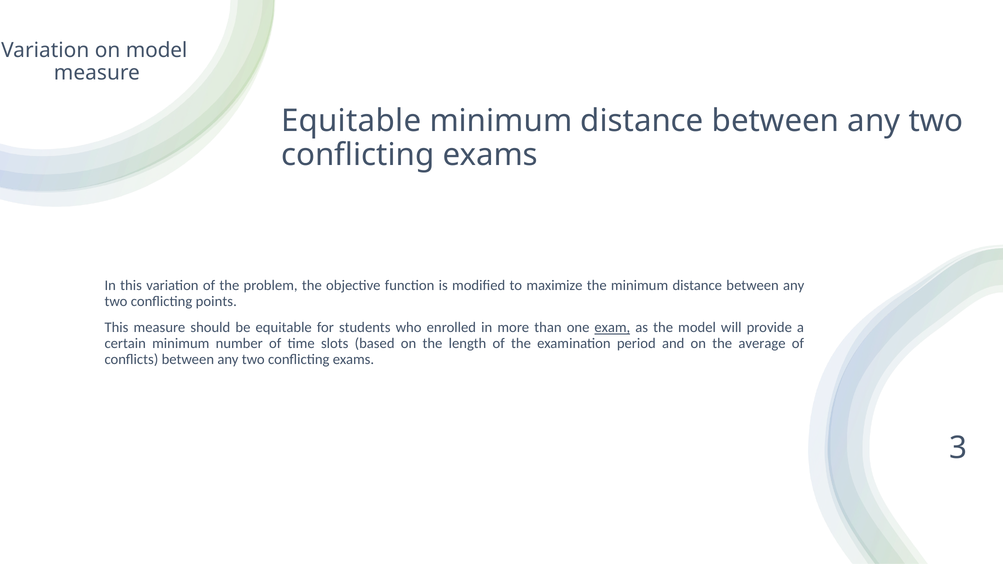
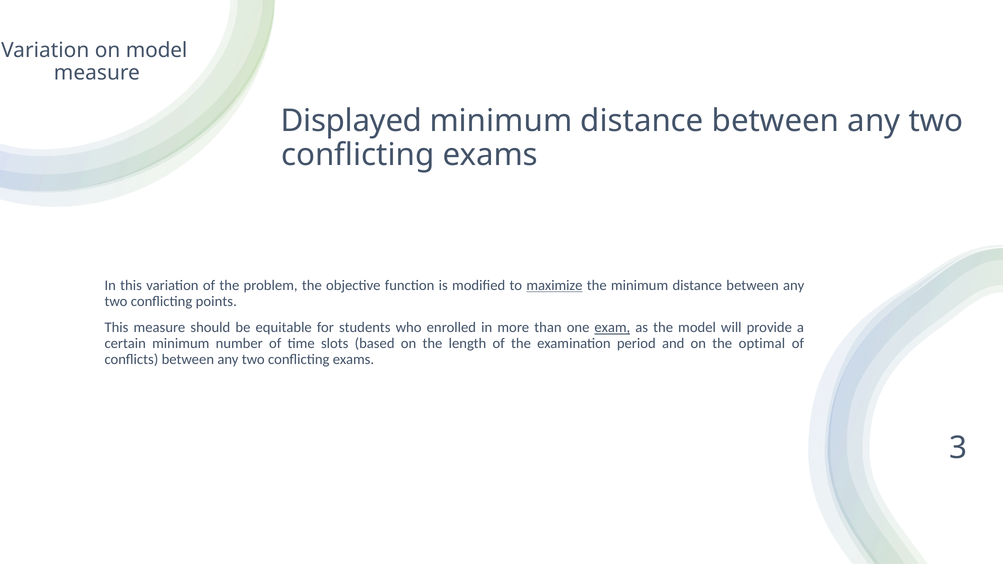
Equitable at (351, 121): Equitable -> Displayed
maximize underline: none -> present
average: average -> optimal
